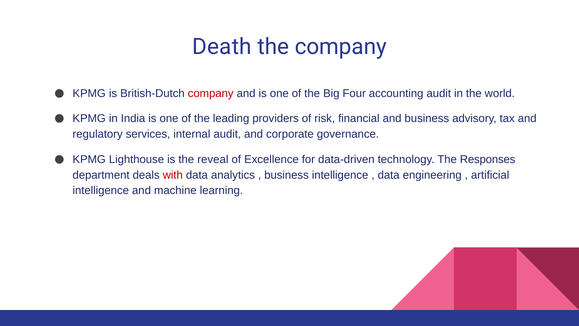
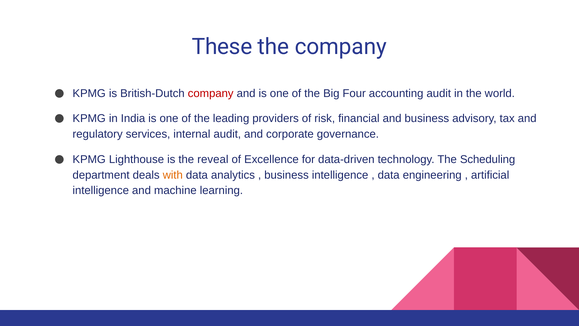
Death: Death -> These
Responses: Responses -> Scheduling
with colour: red -> orange
